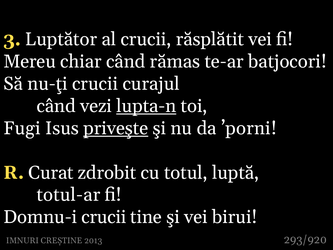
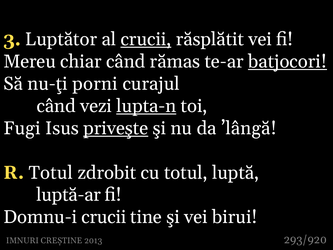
crucii at (146, 39) underline: none -> present
batjocori underline: none -> present
nu-ţi crucii: crucii -> porni
’porni: ’porni -> ’lângă
R Curat: Curat -> Totul
totul-ar: totul-ar -> luptă-ar
